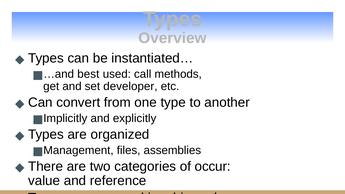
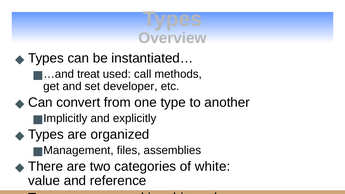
best: best -> treat
occur: occur -> white
